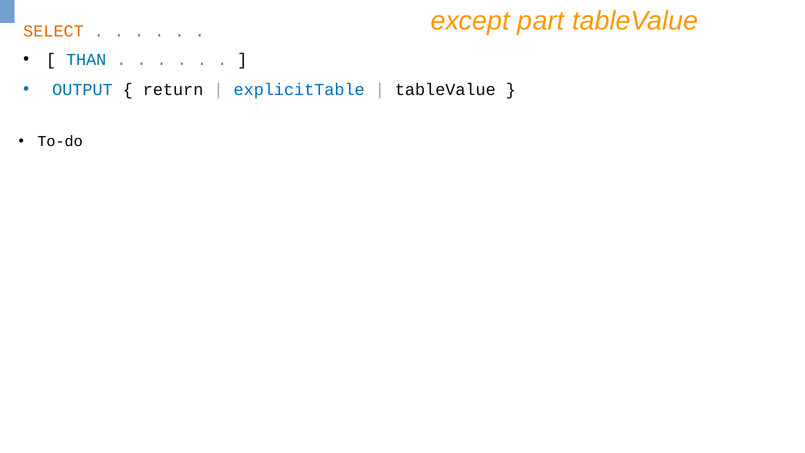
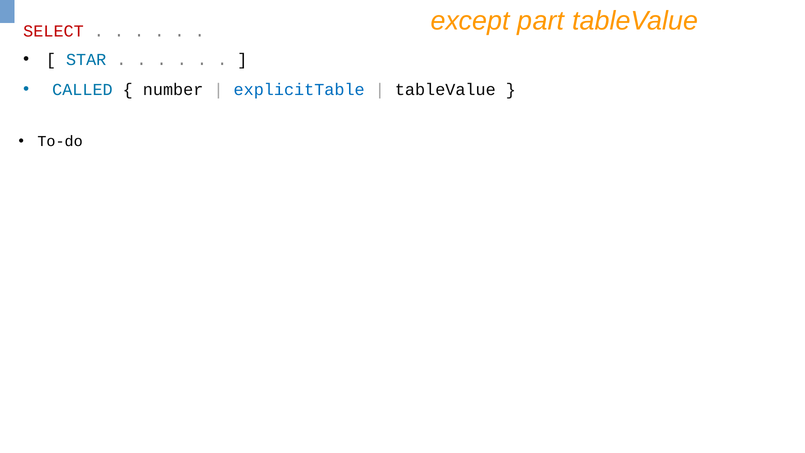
SELECT colour: orange -> red
THAN: THAN -> STAR
OUTPUT: OUTPUT -> CALLED
return: return -> number
